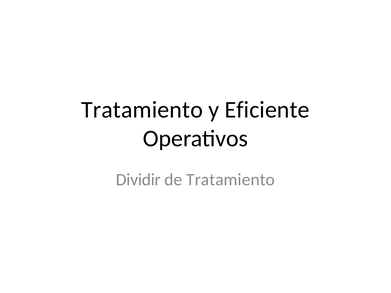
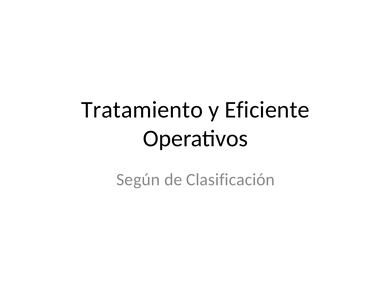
Dividir: Dividir -> Según
de Tratamiento: Tratamiento -> Clasificación
